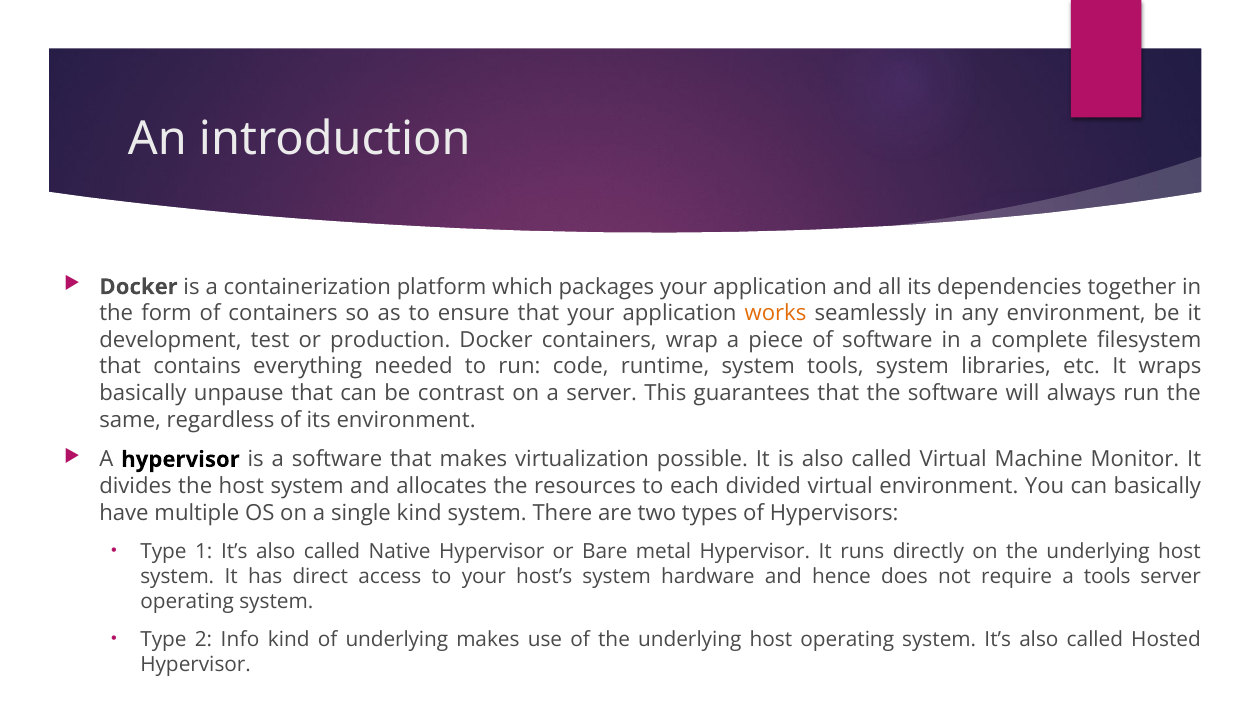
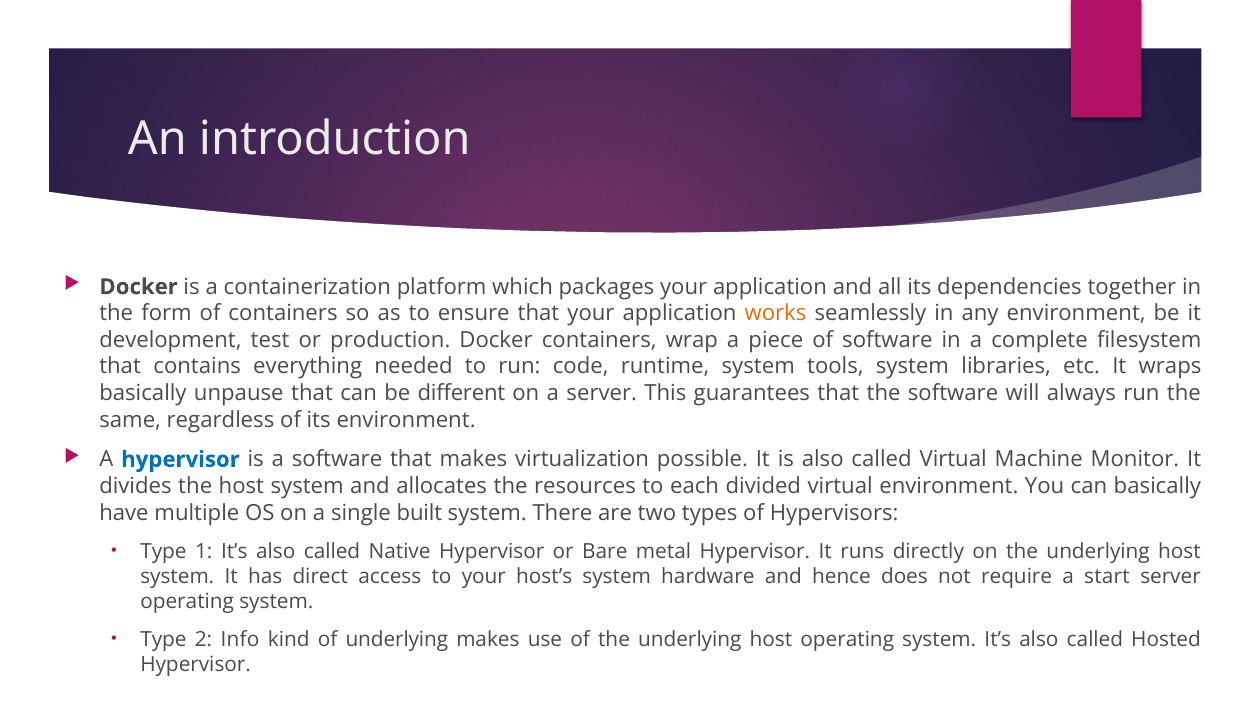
contrast: contrast -> different
hypervisor at (180, 459) colour: black -> blue
single kind: kind -> built
a tools: tools -> start
